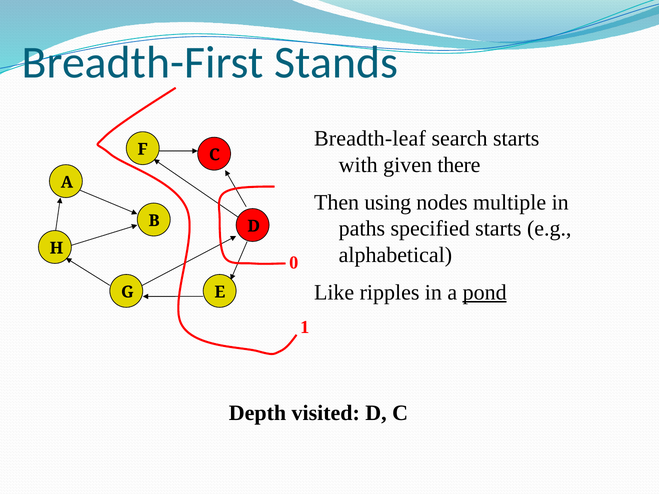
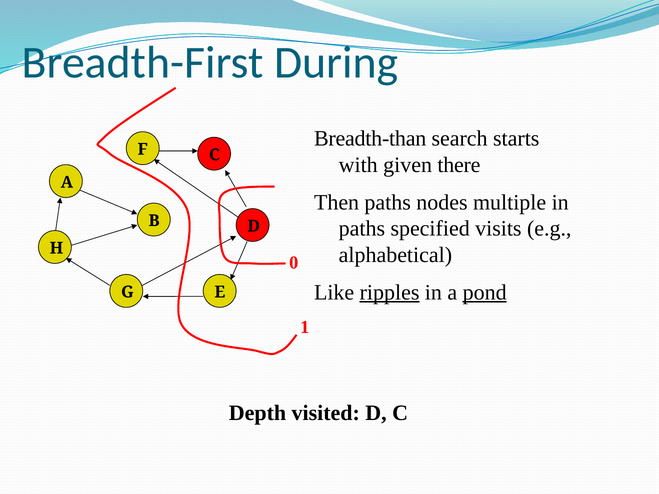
Stands: Stands -> During
Breadth-leaf: Breadth-leaf -> Breadth-than
Then using: using -> paths
specified starts: starts -> visits
ripples underline: none -> present
